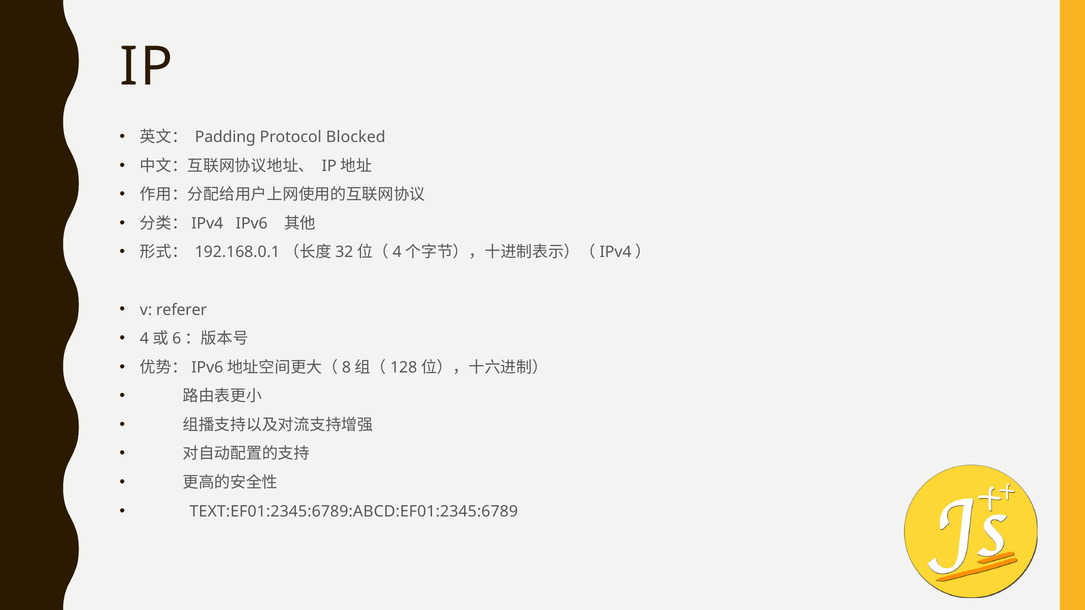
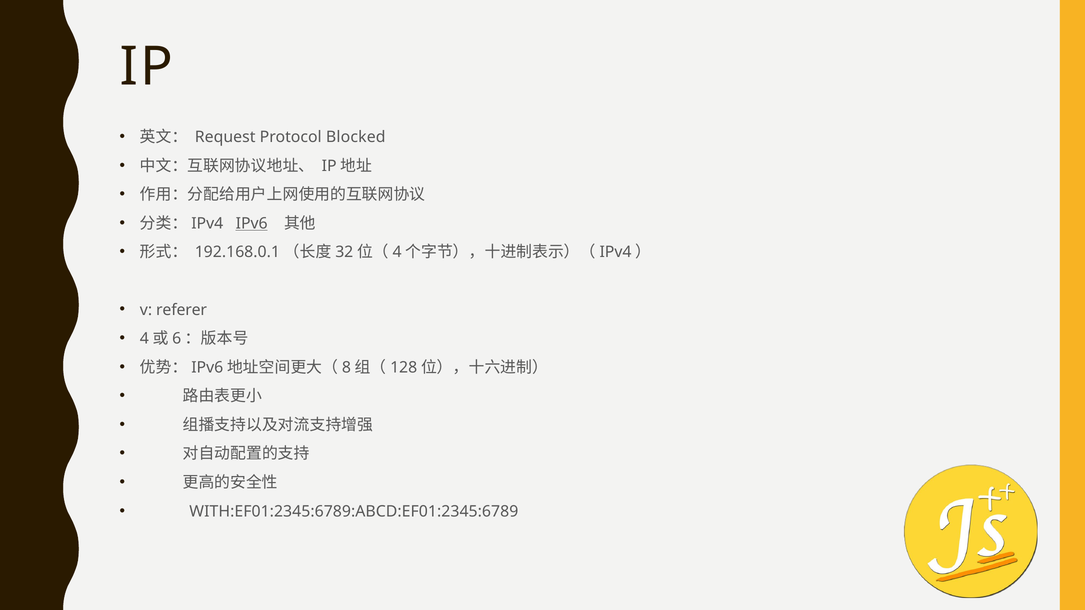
Padding: Padding -> Request
IPv6 underline: none -> present
TEXT:EF01:2345:6789:ABCD:EF01:2345:6789: TEXT:EF01:2345:6789:ABCD:EF01:2345:6789 -> WITH:EF01:2345:6789:ABCD:EF01:2345:6789
